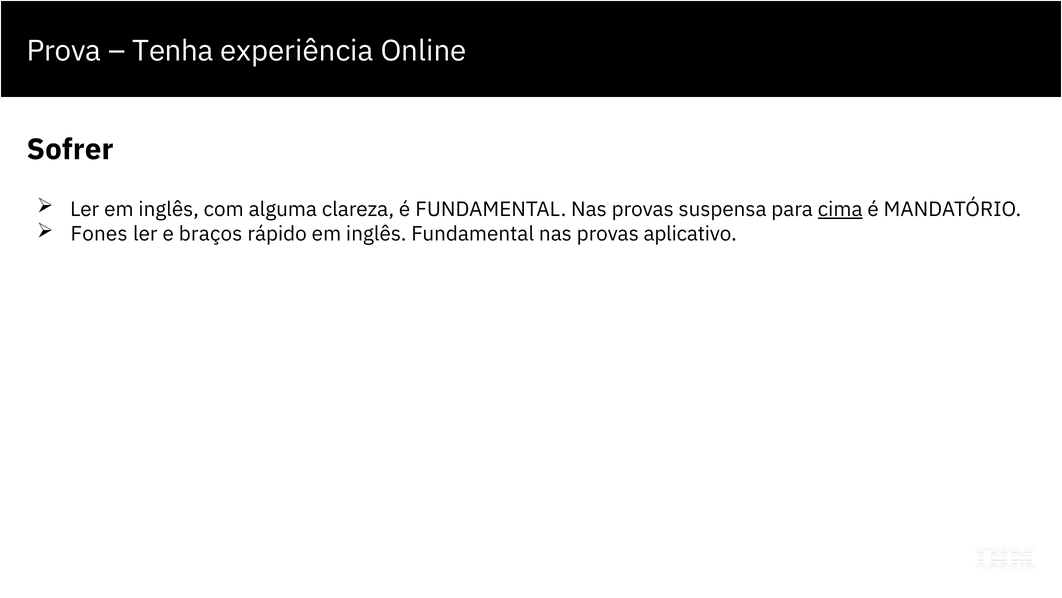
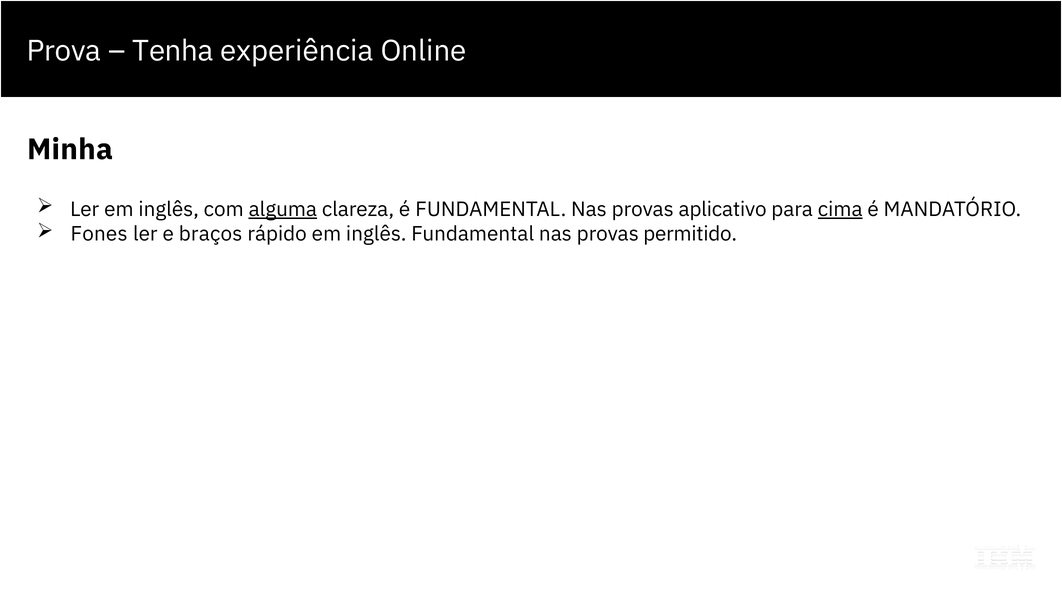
Sofrer: Sofrer -> Minha
alguma underline: none -> present
suspensa: suspensa -> aplicativo
aplicativo: aplicativo -> permitido
